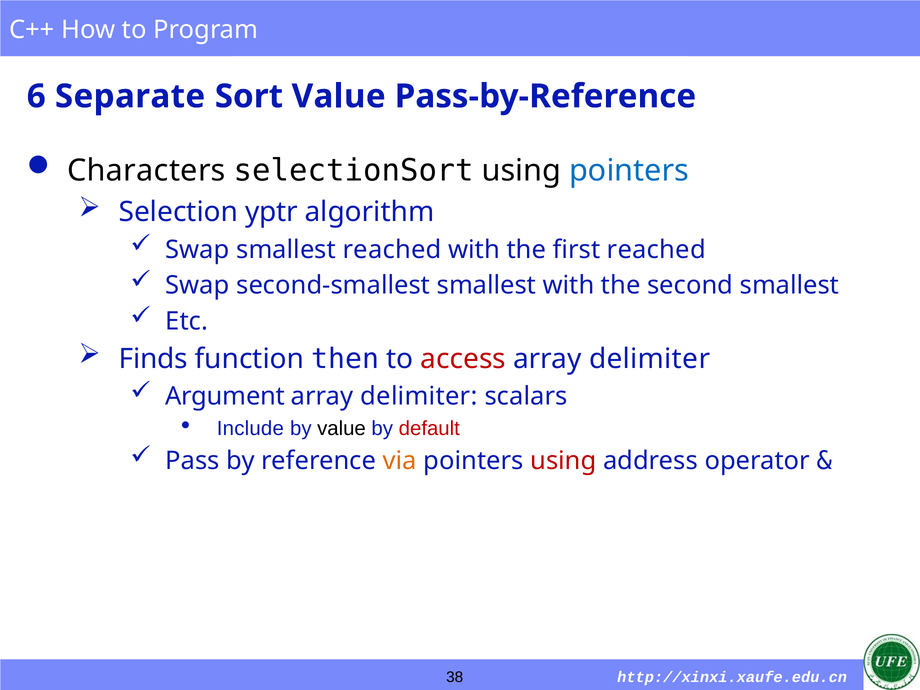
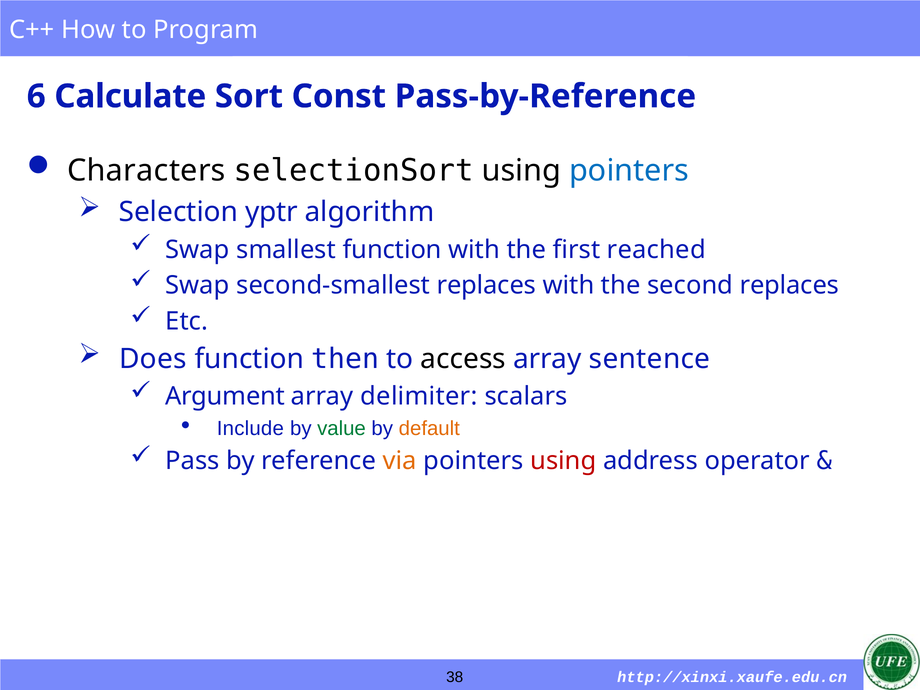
Separate: Separate -> Calculate
Sort Value: Value -> Const
smallest reached: reached -> function
second-smallest smallest: smallest -> replaces
second smallest: smallest -> replaces
Finds: Finds -> Does
access colour: red -> black
delimiter at (650, 359): delimiter -> sentence
value at (341, 429) colour: black -> green
default colour: red -> orange
